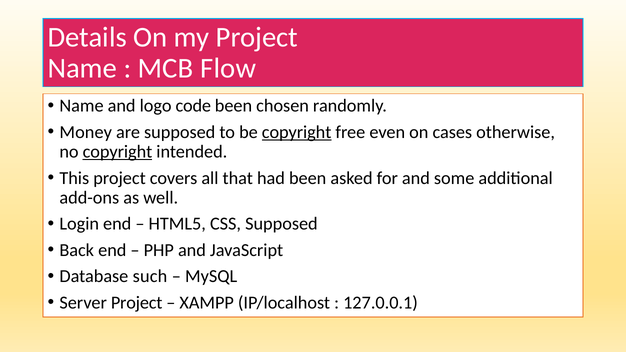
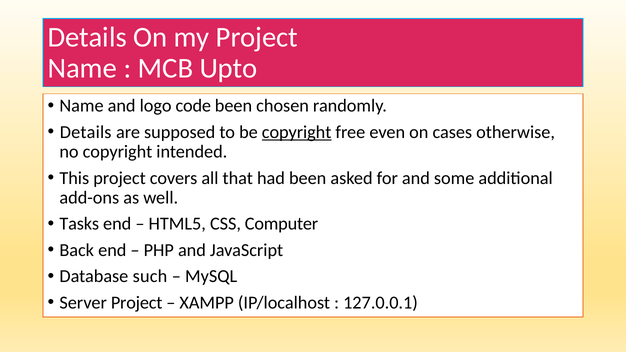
Flow: Flow -> Upto
Money at (86, 132): Money -> Details
copyright at (117, 152) underline: present -> none
Login: Login -> Tasks
CSS Supposed: Supposed -> Computer
